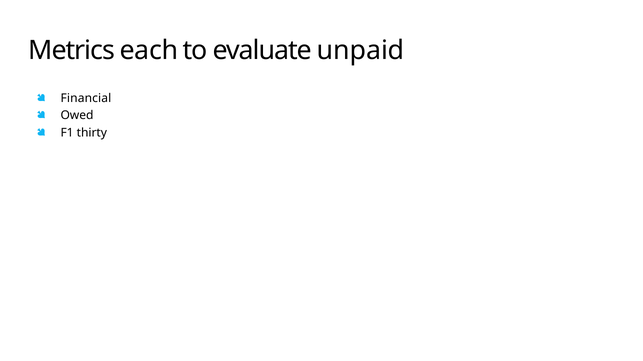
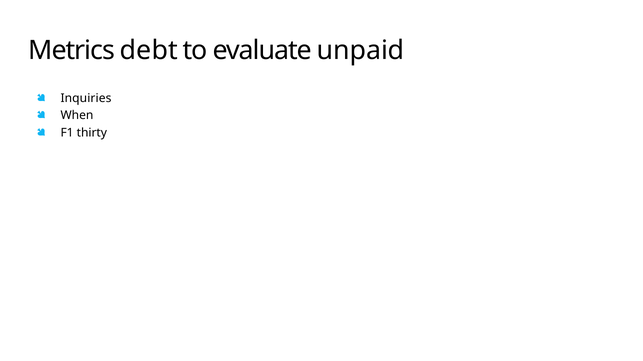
each: each -> debt
Financial: Financial -> Inquiries
Owed: Owed -> When
